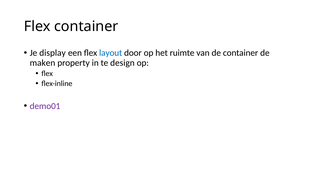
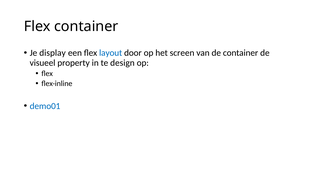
ruimte: ruimte -> screen
maken: maken -> visueel
demo01 colour: purple -> blue
